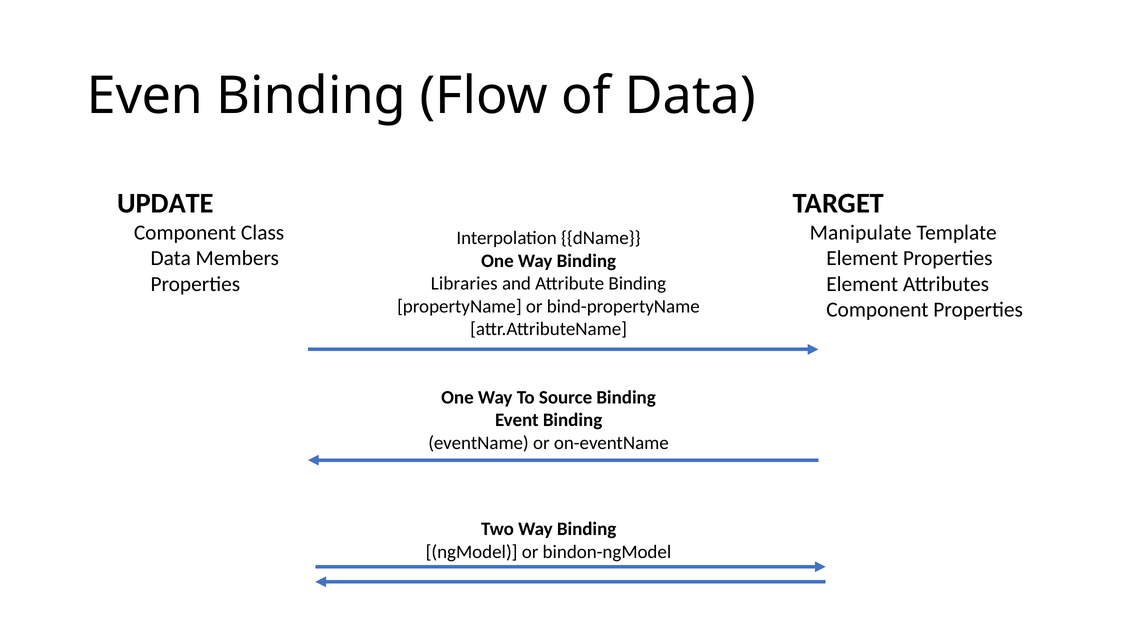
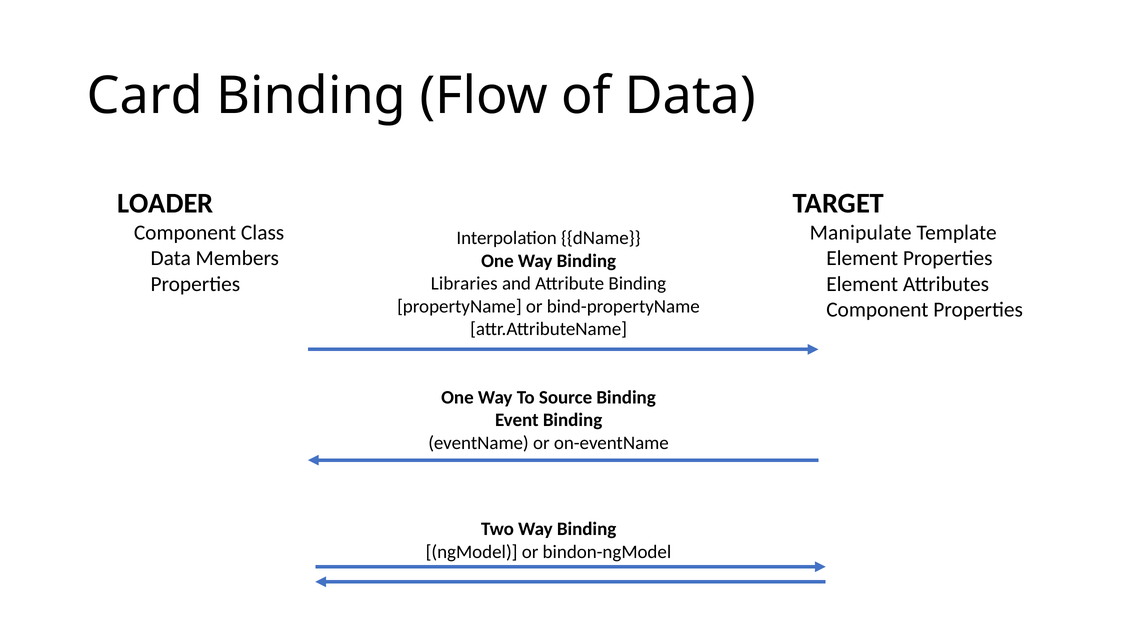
Even: Even -> Card
UPDATE: UPDATE -> LOADER
